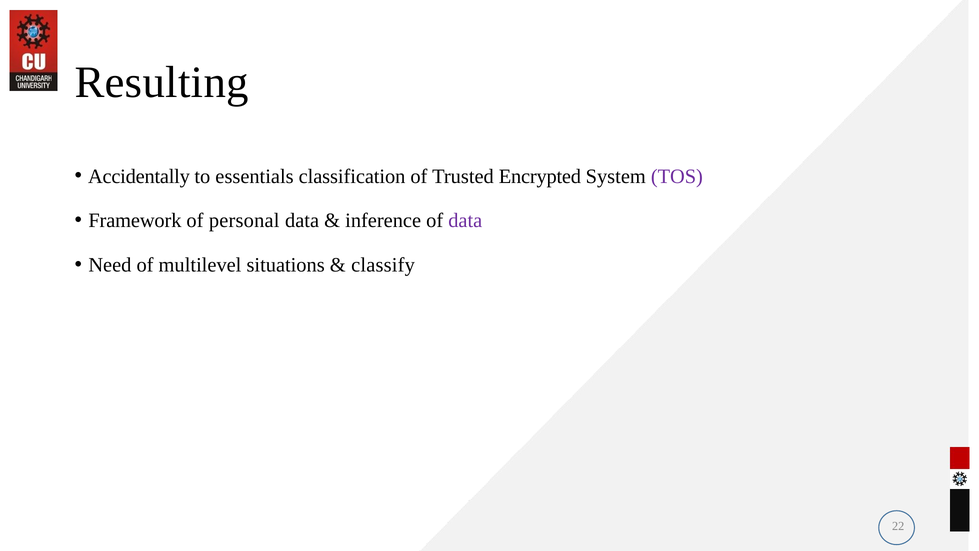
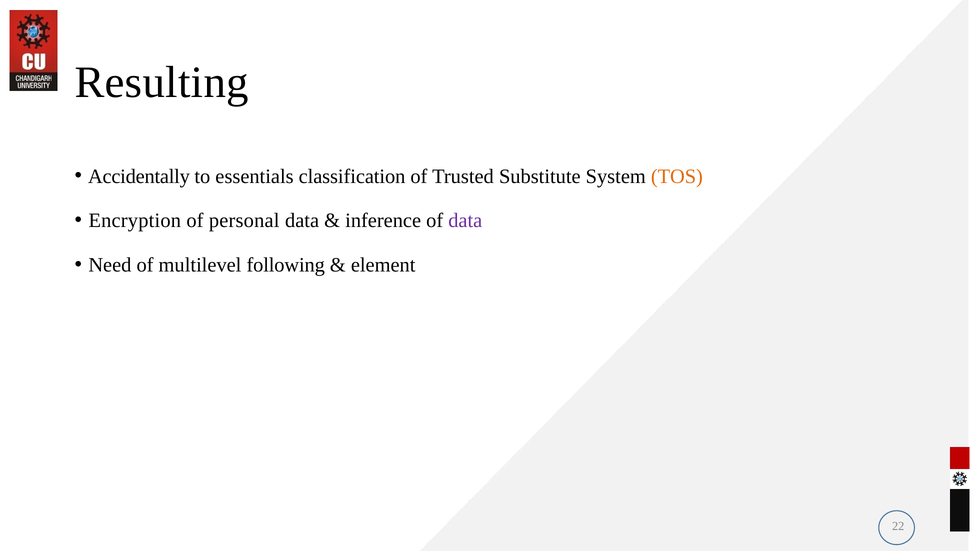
Encrypted: Encrypted -> Substitute
TOS colour: purple -> orange
Framework: Framework -> Encryption
situations: situations -> following
classify: classify -> element
